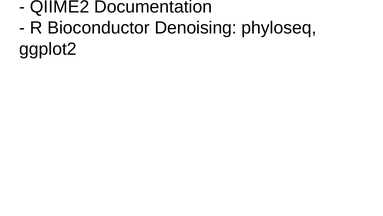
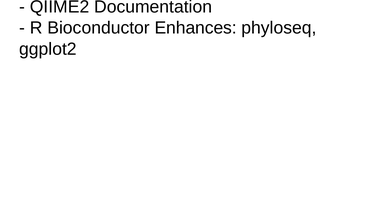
Denoising: Denoising -> Enhances
